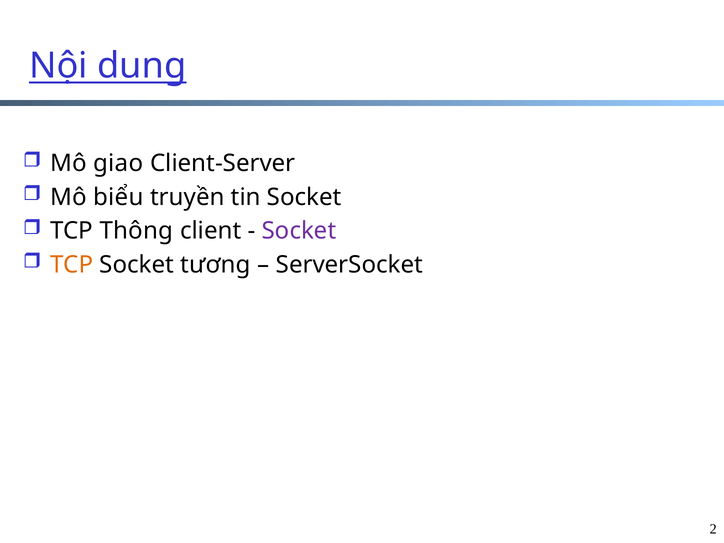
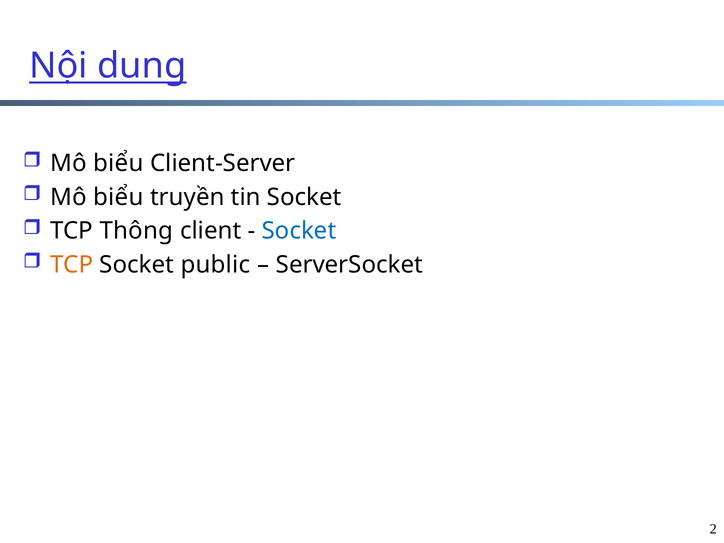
giao at (118, 163): giao -> biểu
Socket at (299, 231) colour: purple -> blue
tương: tương -> public
